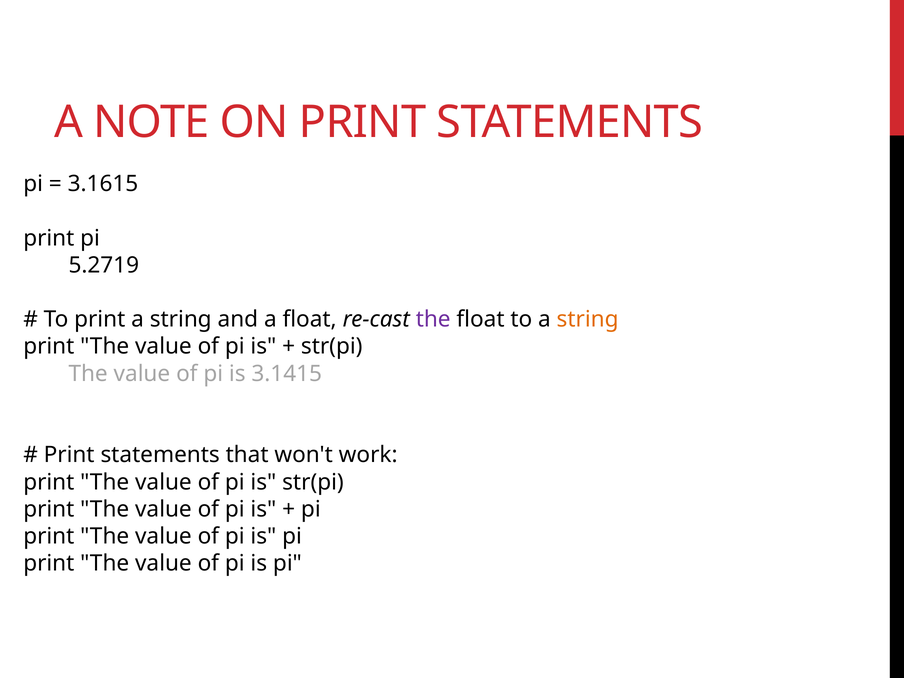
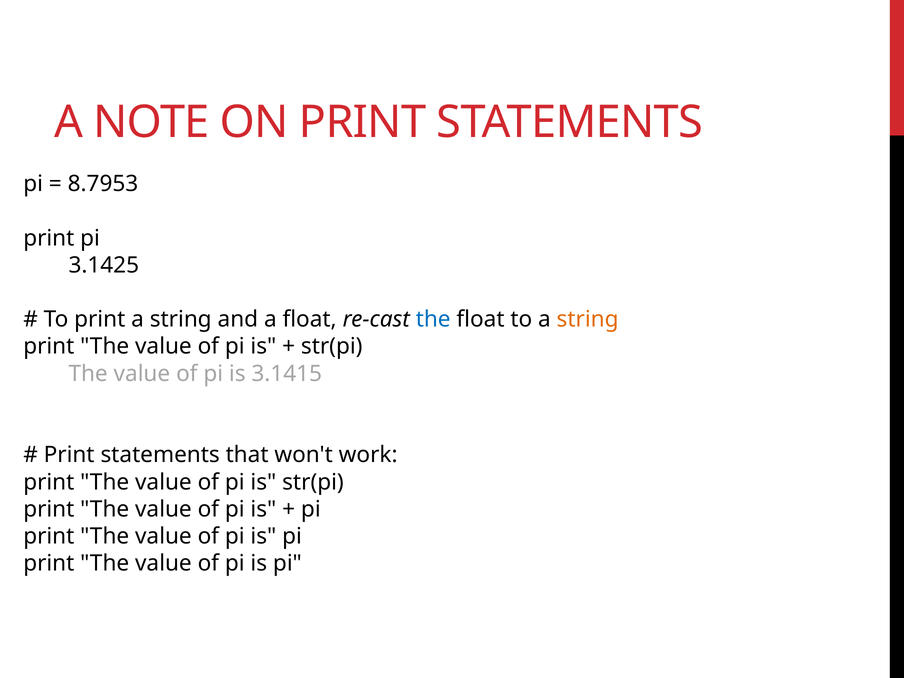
3.1615: 3.1615 -> 8.7953
5.2719: 5.2719 -> 3.1425
the at (433, 319) colour: purple -> blue
